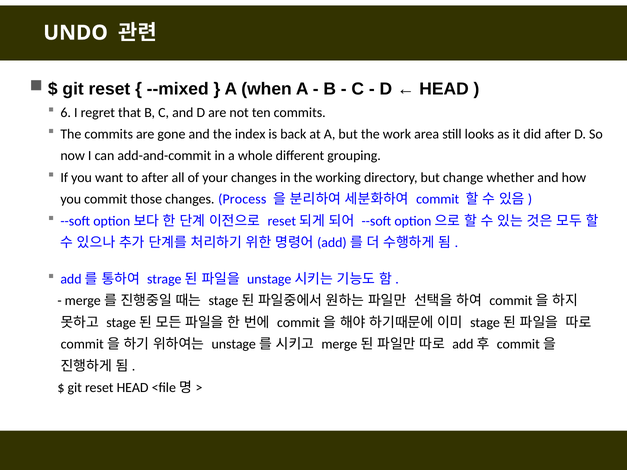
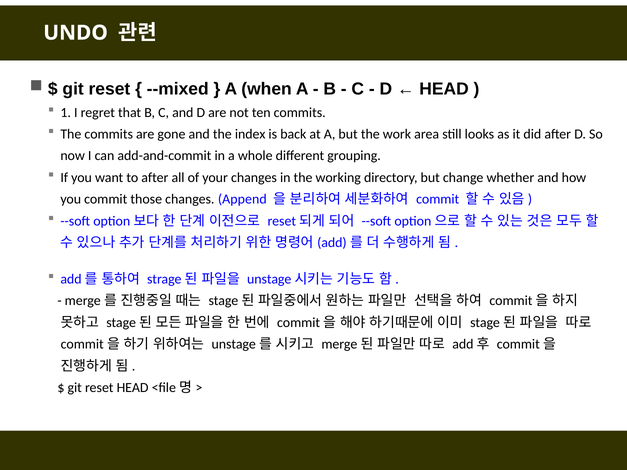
6: 6 -> 1
Process: Process -> Append
